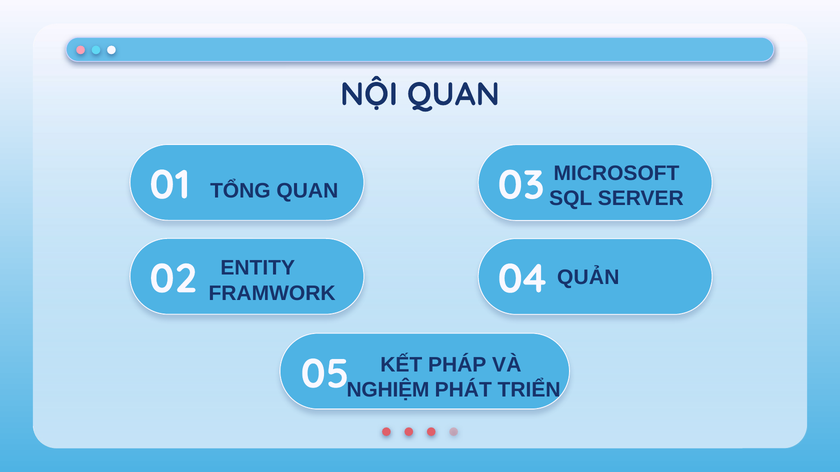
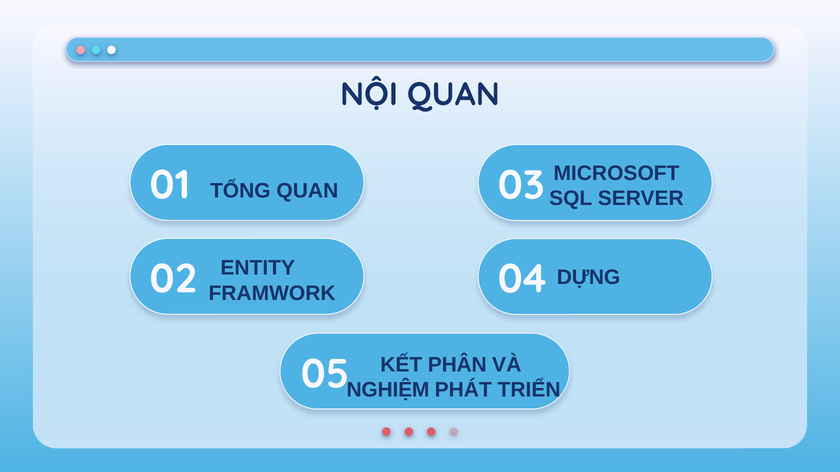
QUẢN: QUẢN -> DỰNG
PHÁP: PHÁP -> PHÂN
